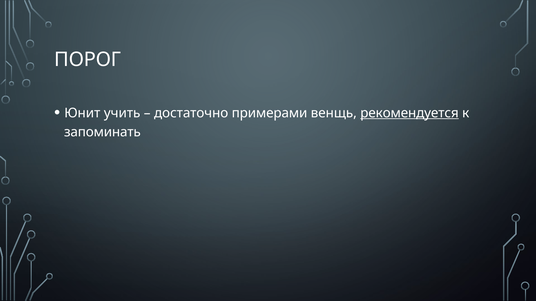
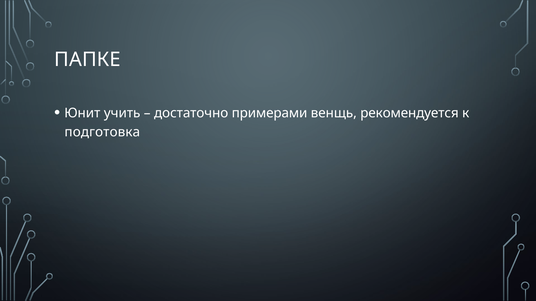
ПОРОГ: ПОРОГ -> ПАПКЕ
рекомендуется underline: present -> none
запоминать: запоминать -> подготовка
